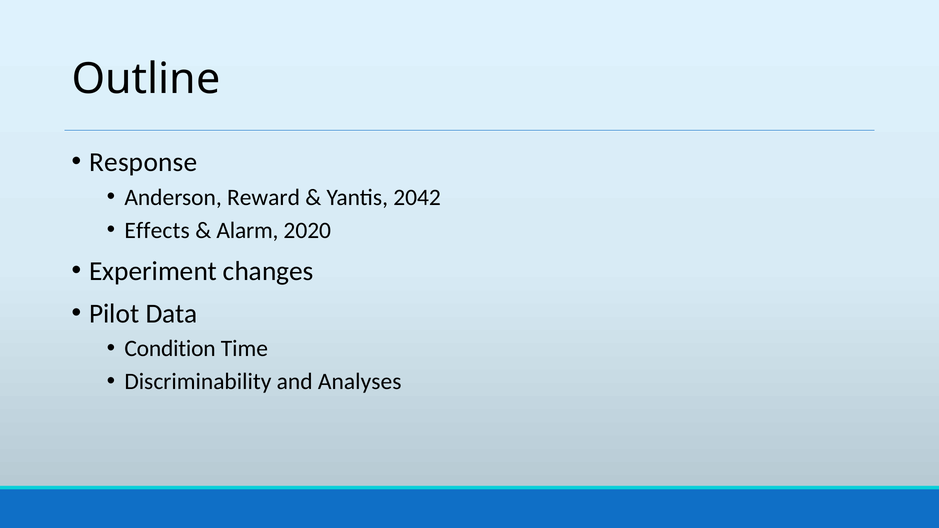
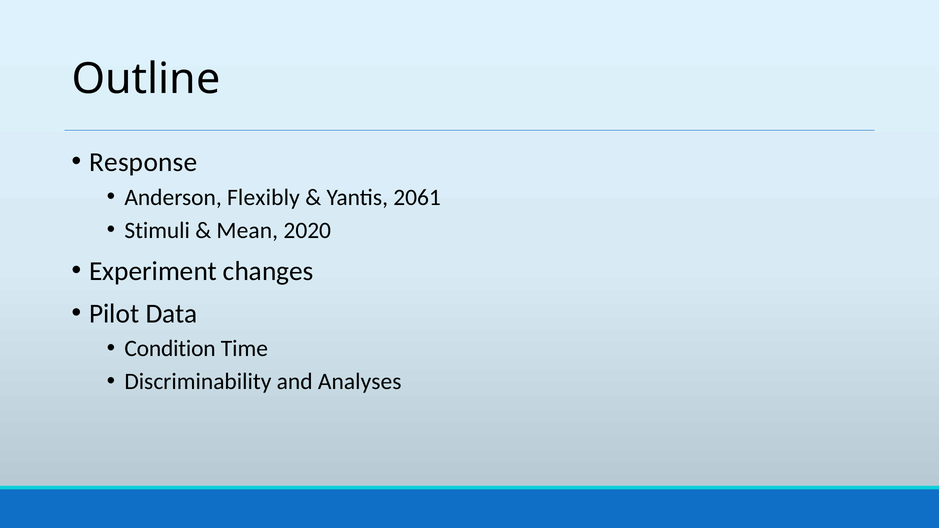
Reward: Reward -> Flexibly
2042: 2042 -> 2061
Effects: Effects -> Stimuli
Alarm: Alarm -> Mean
